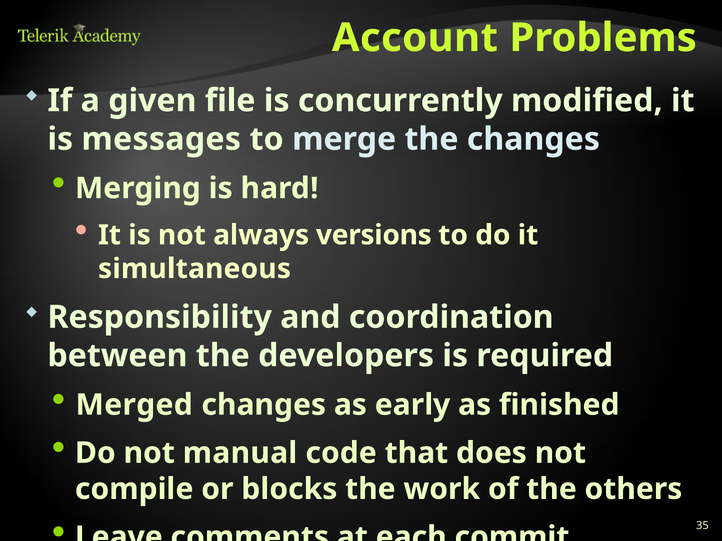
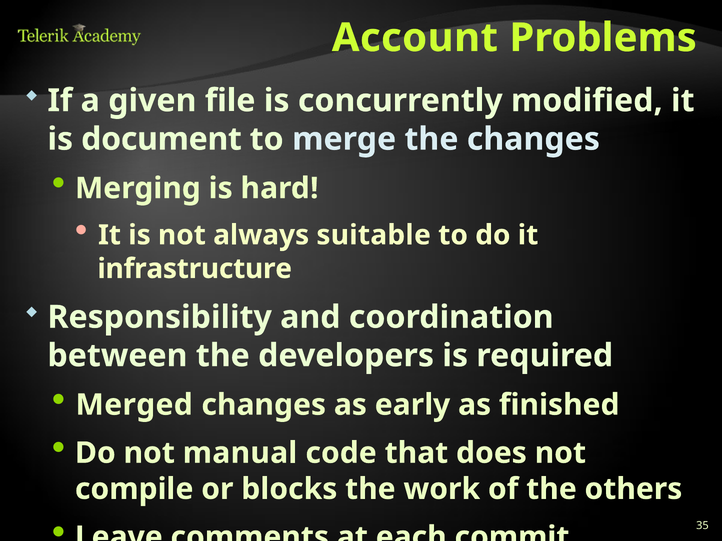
messages: messages -> document
versions: versions -> suitable
simultaneous: simultaneous -> infrastructure
